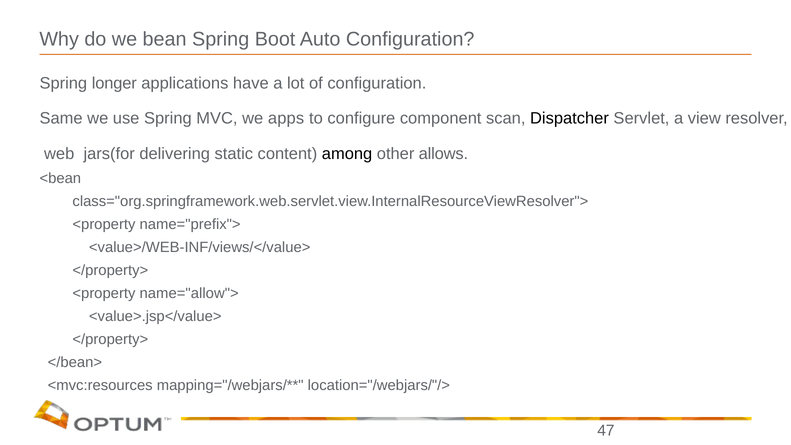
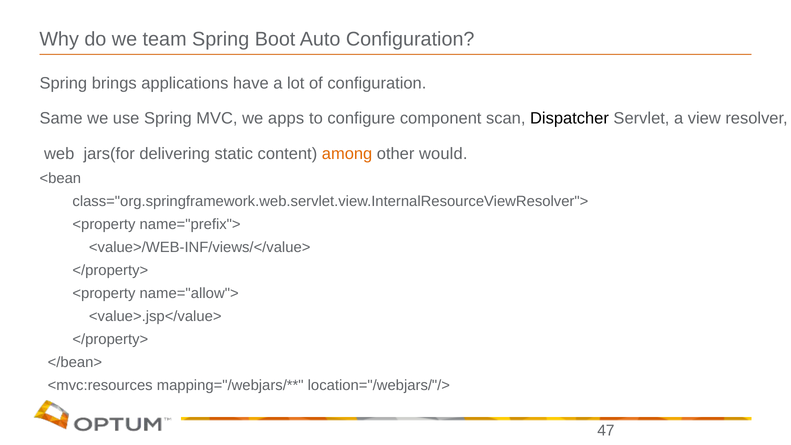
bean: bean -> team
longer: longer -> brings
among colour: black -> orange
allows: allows -> would
